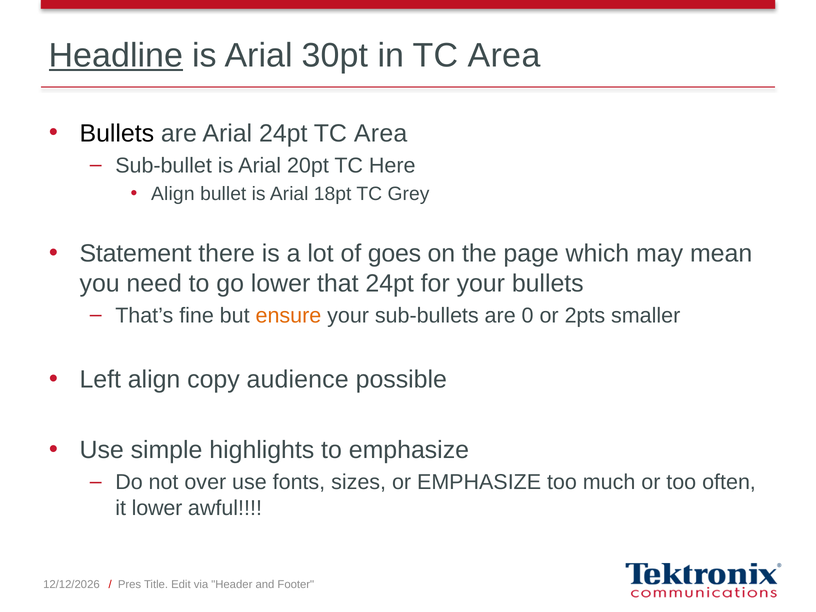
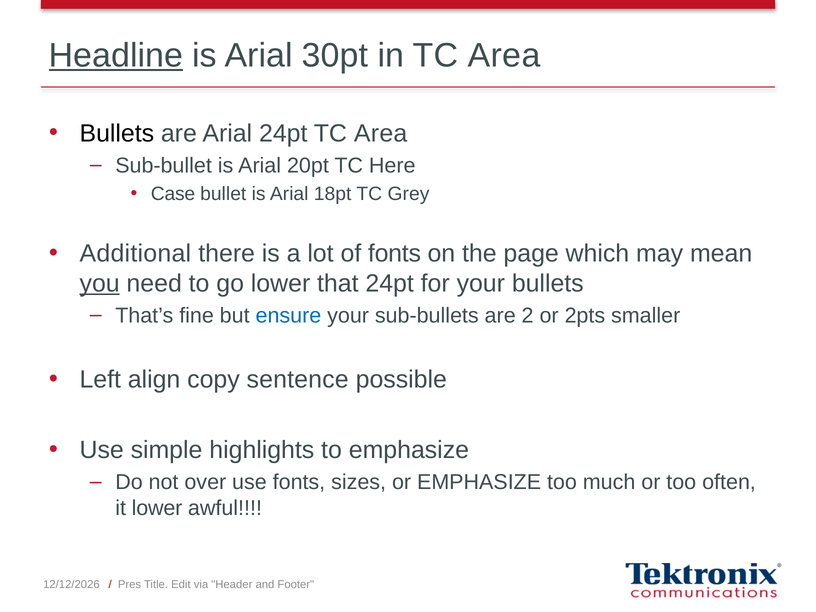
Align at (173, 194): Align -> Case
Statement: Statement -> Additional
of goes: goes -> fonts
you underline: none -> present
ensure colour: orange -> blue
0: 0 -> 2
audience: audience -> sentence
